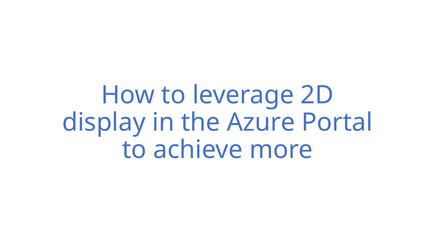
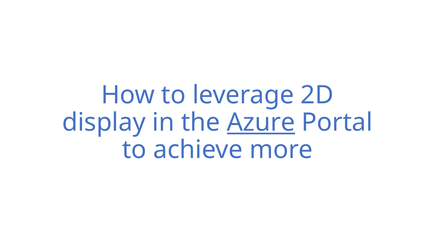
Azure underline: none -> present
